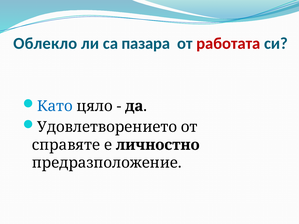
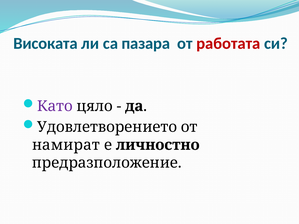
Облекло: Облекло -> Високата
Като colour: blue -> purple
справяте: справяте -> намират
